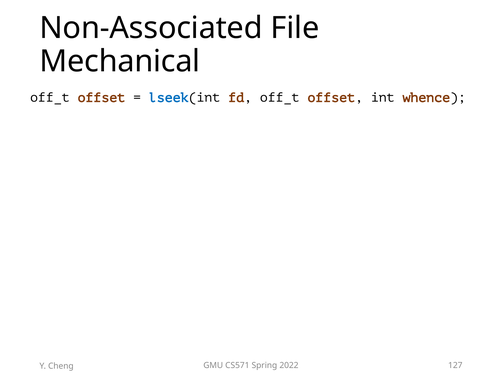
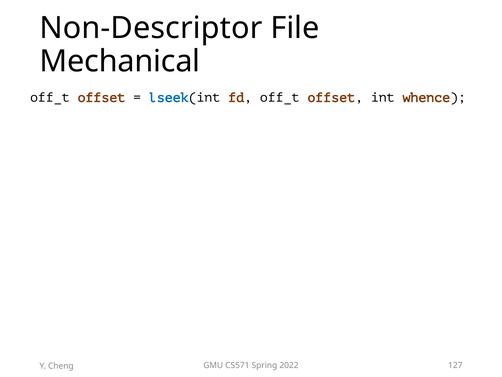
Non-Associated: Non-Associated -> Non-Descriptor
